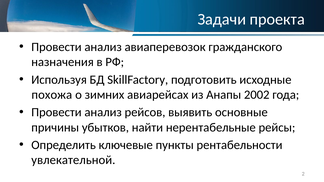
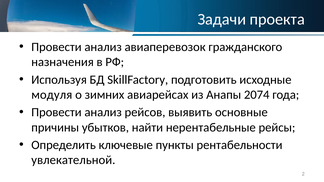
похожа: похожа -> модуля
2002: 2002 -> 2074
